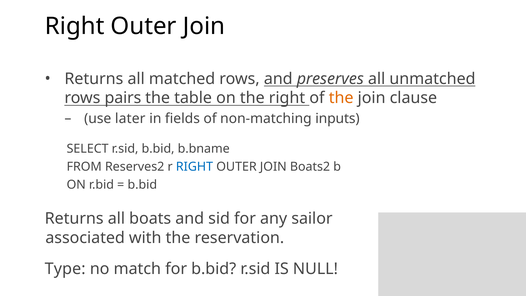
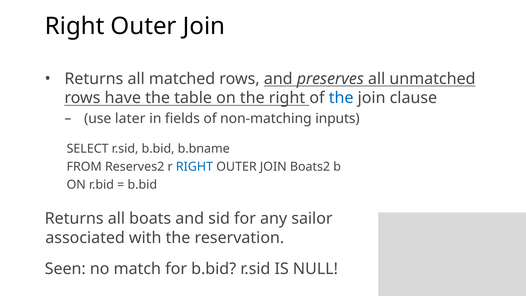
pairs: pairs -> have
the at (341, 98) colour: orange -> blue
Type: Type -> Seen
